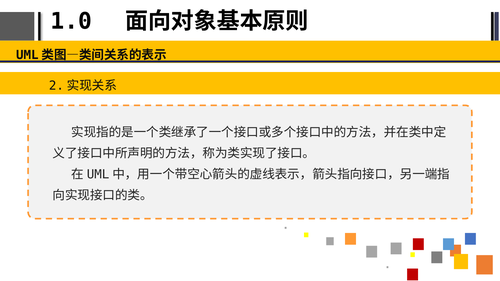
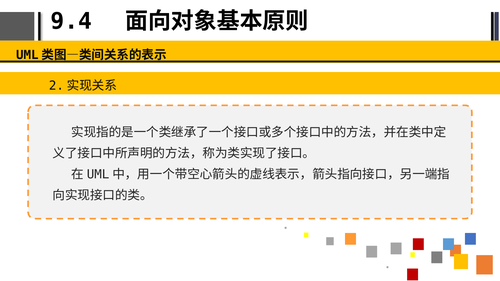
1.0: 1.0 -> 9.4
